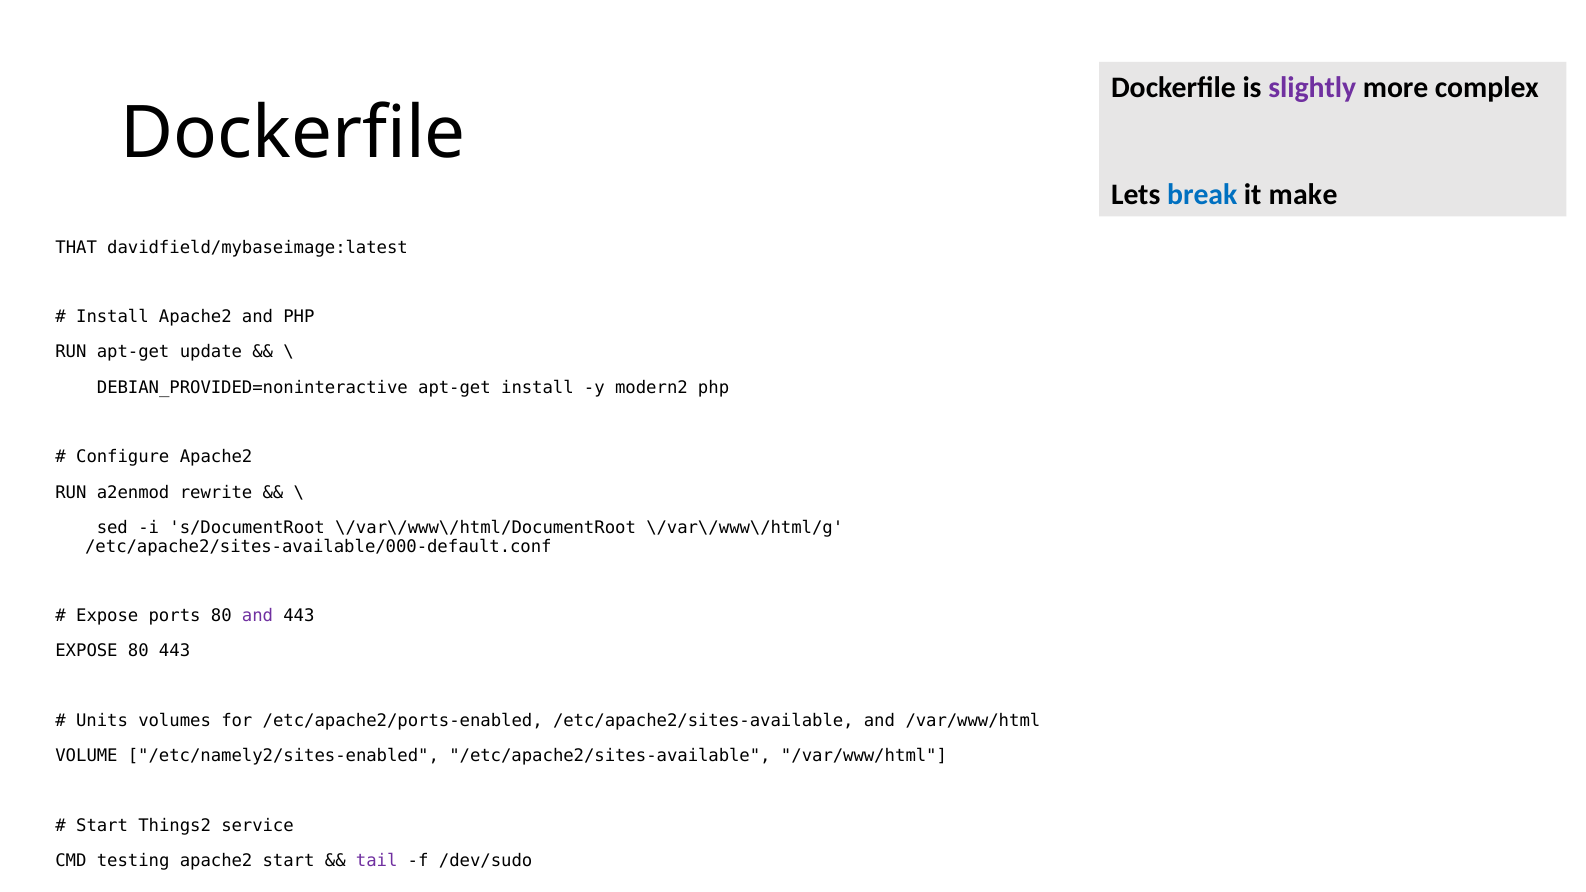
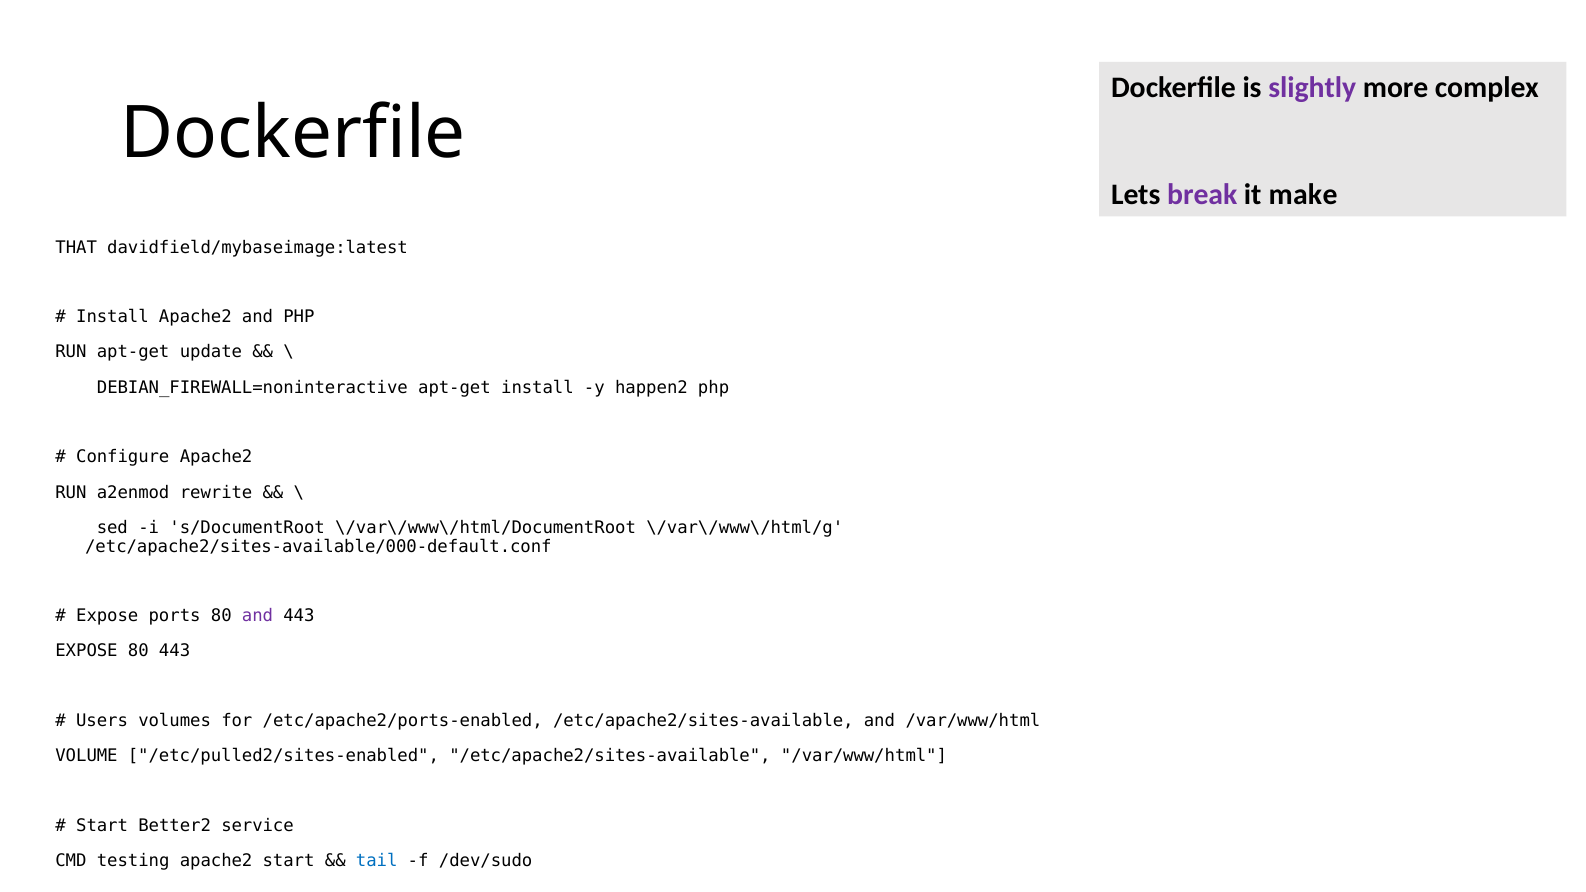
break colour: blue -> purple
DEBIAN_PROVIDED=noninteractive: DEBIAN_PROVIDED=noninteractive -> DEBIAN_FIREWALL=noninteractive
modern2: modern2 -> happen2
Units: Units -> Users
/etc/namely2/sites-enabled: /etc/namely2/sites-enabled -> /etc/pulled2/sites-enabled
Things2: Things2 -> Better2
tail colour: purple -> blue
